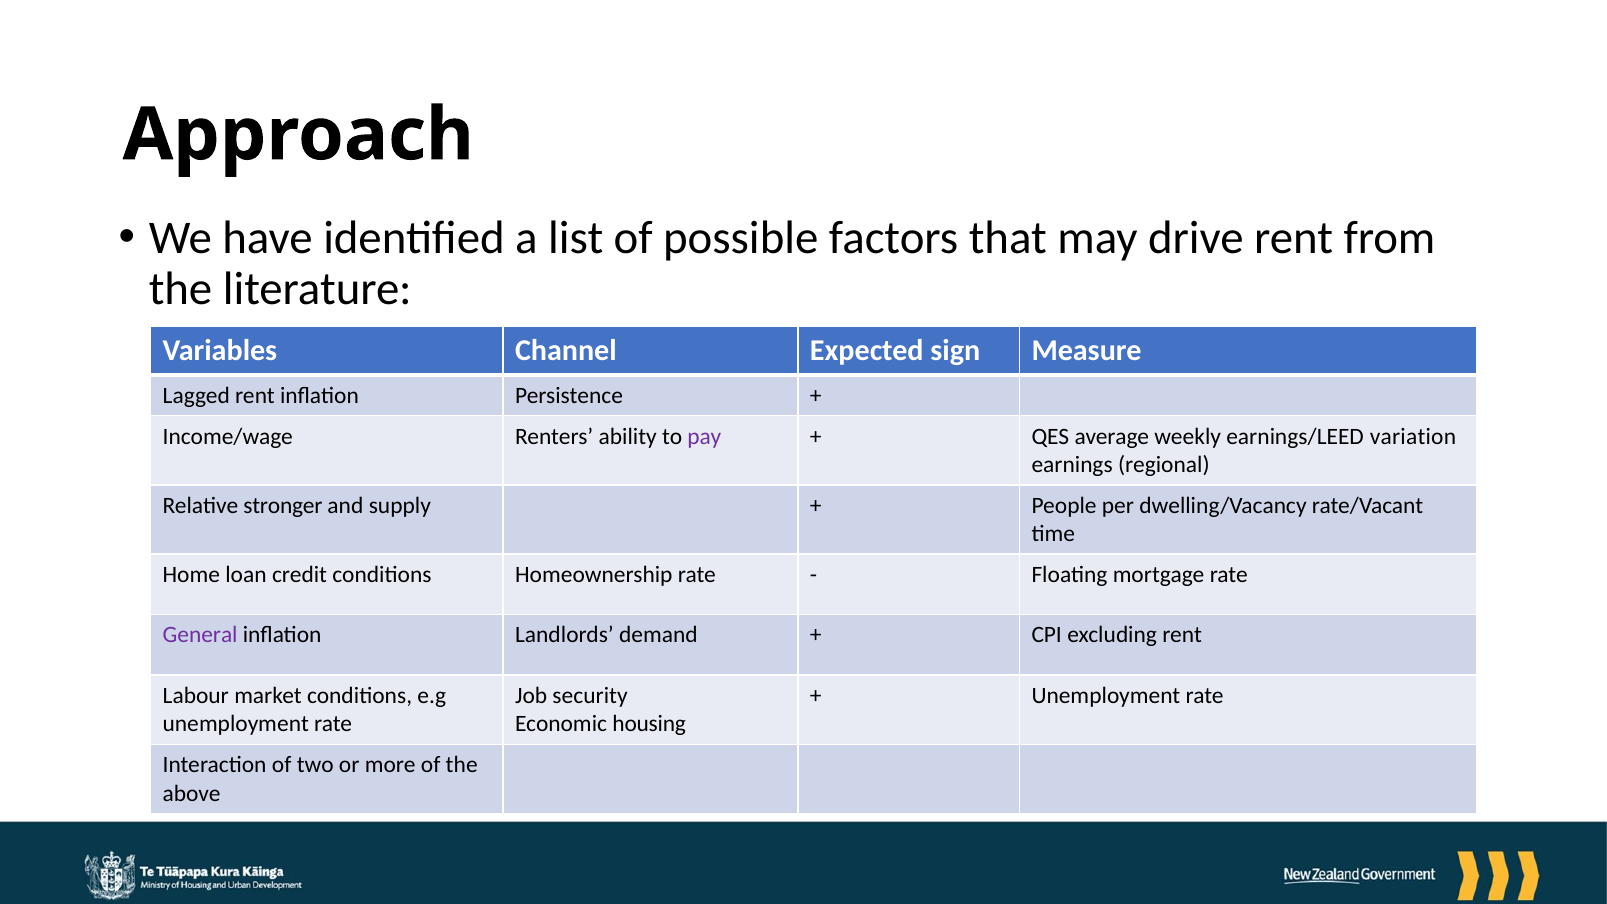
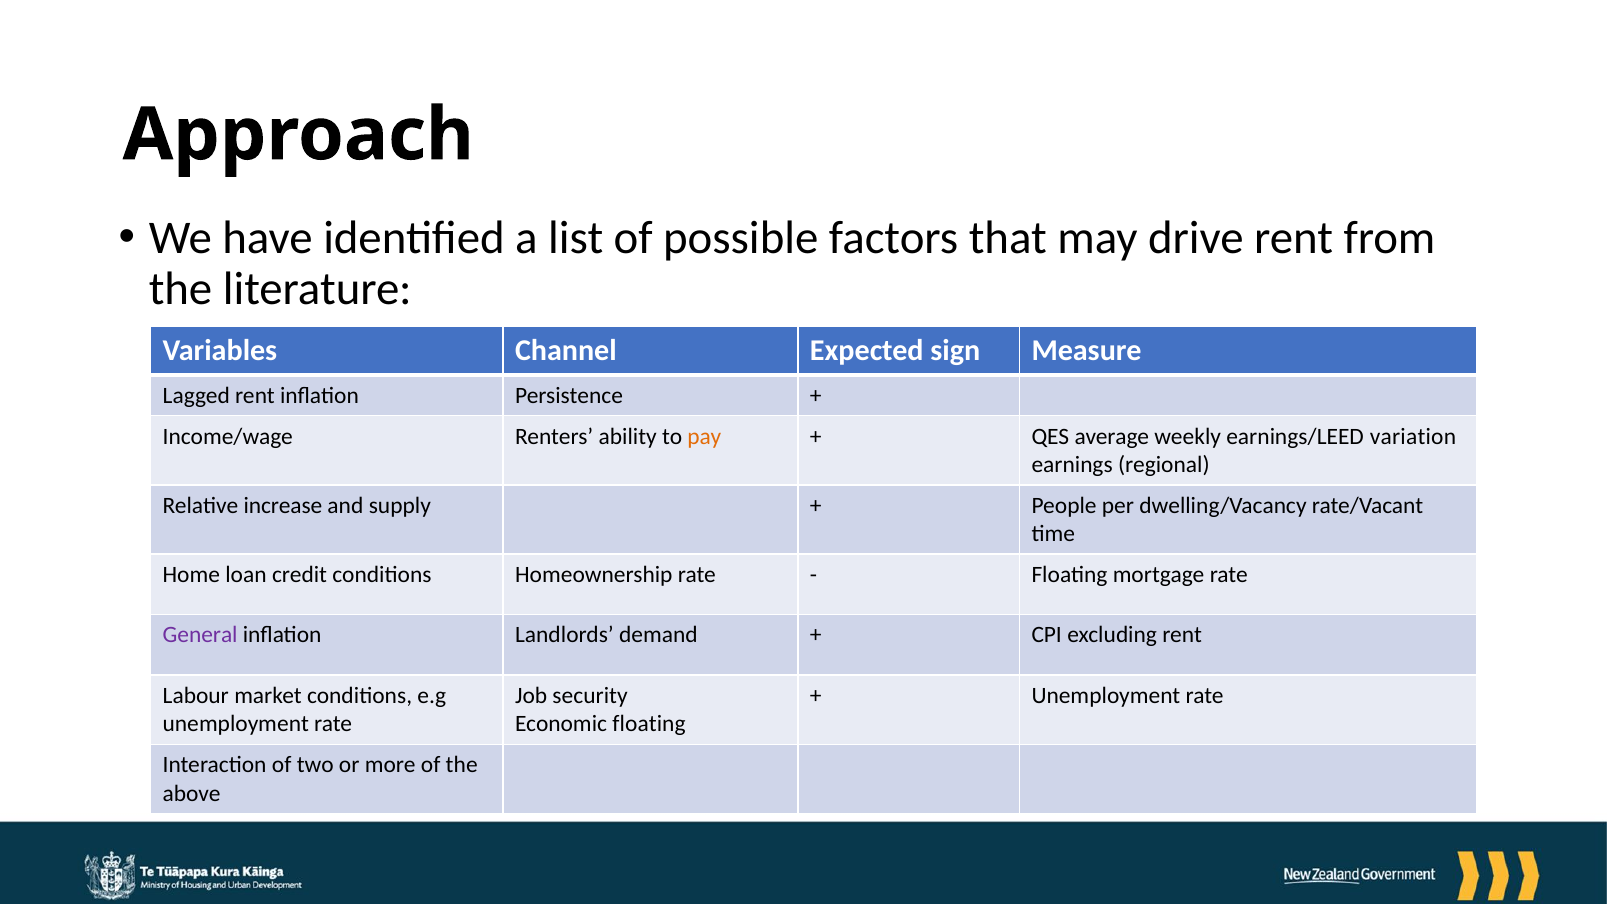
pay colour: purple -> orange
stronger: stronger -> increase
Economic housing: housing -> floating
